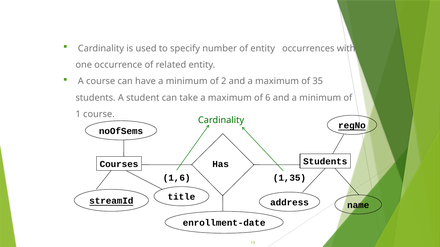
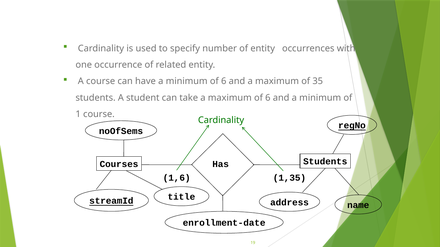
minimum of 2: 2 -> 6
